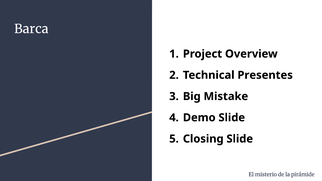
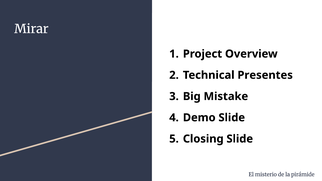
Barca: Barca -> Mirar
